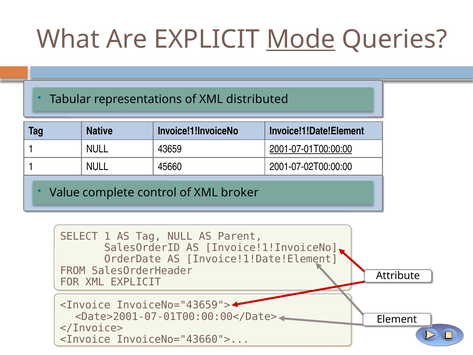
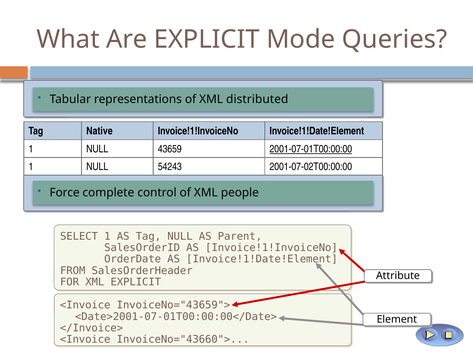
Mode underline: present -> none
45660: 45660 -> 54243
Value: Value -> Force
broker: broker -> people
